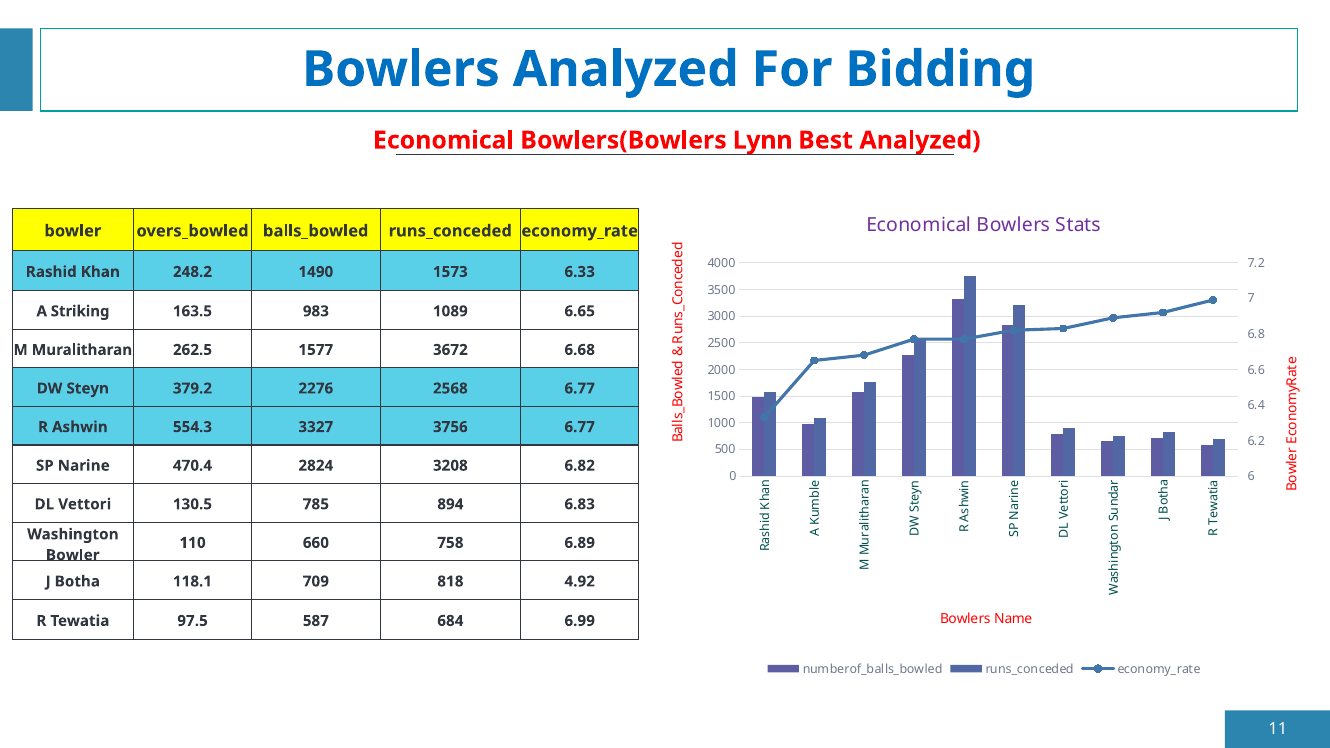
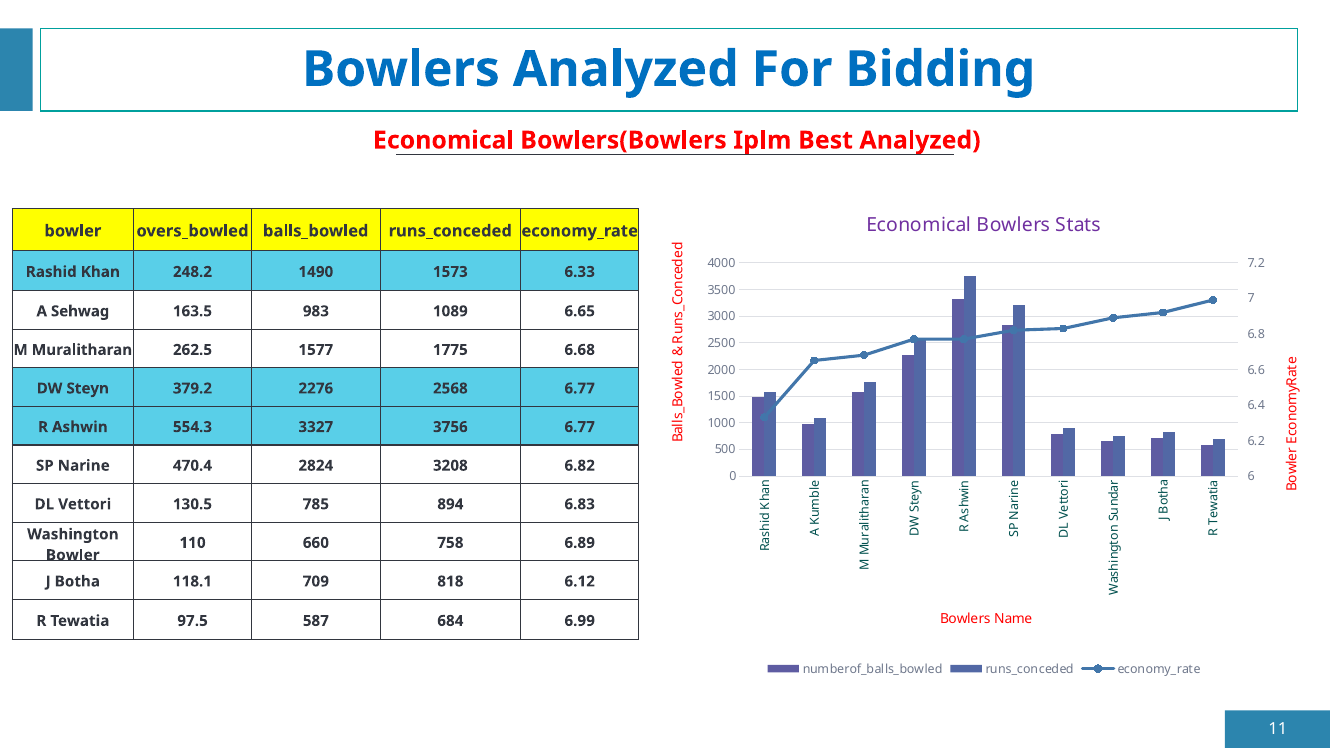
Lynn: Lynn -> Iplm
Striking: Striking -> Sehwag
3672: 3672 -> 1775
4.92: 4.92 -> 6.12
